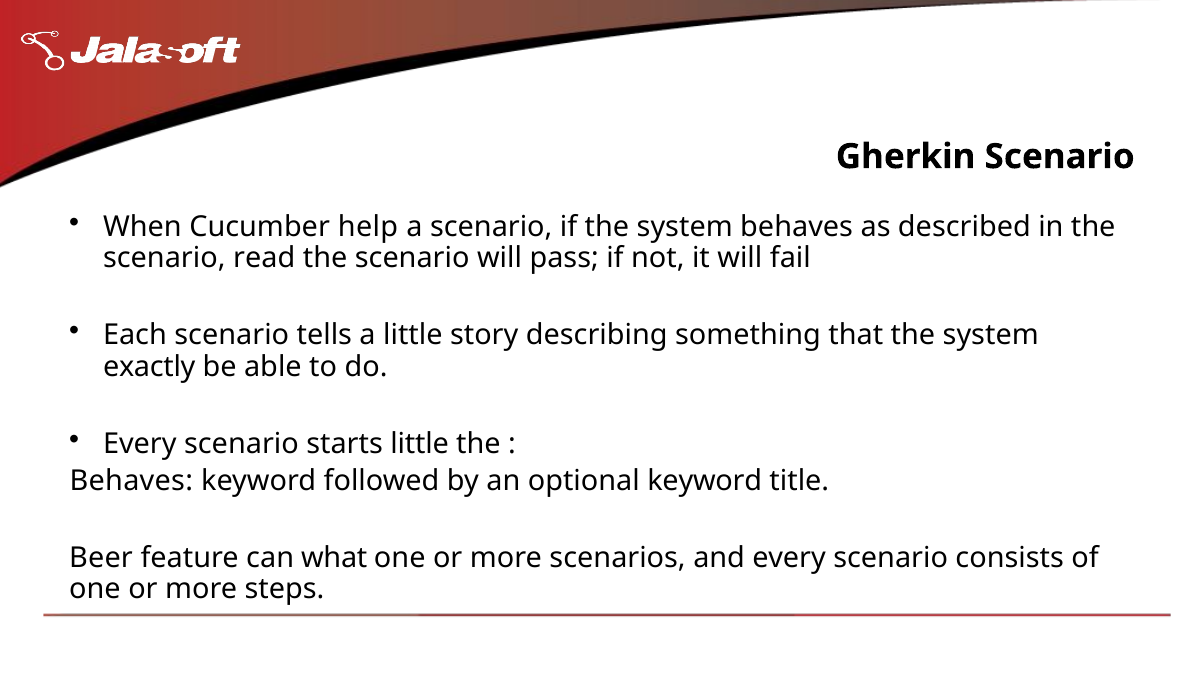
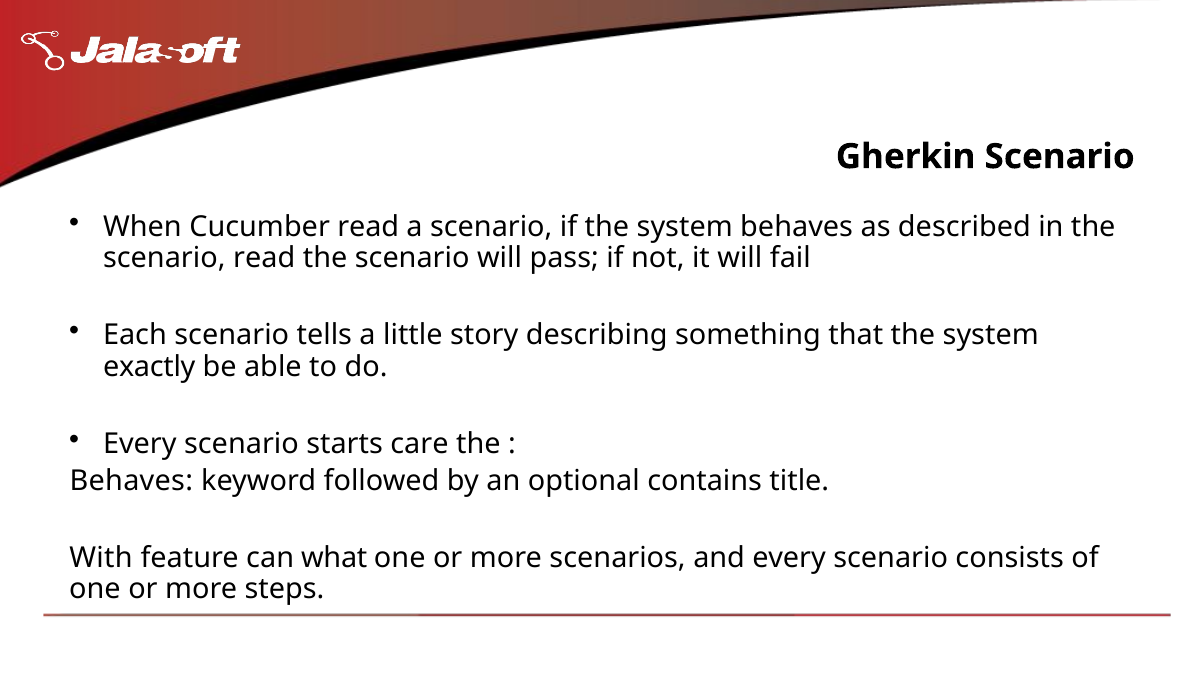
Cucumber help: help -> read
starts little: little -> care
optional keyword: keyword -> contains
Beer: Beer -> With
